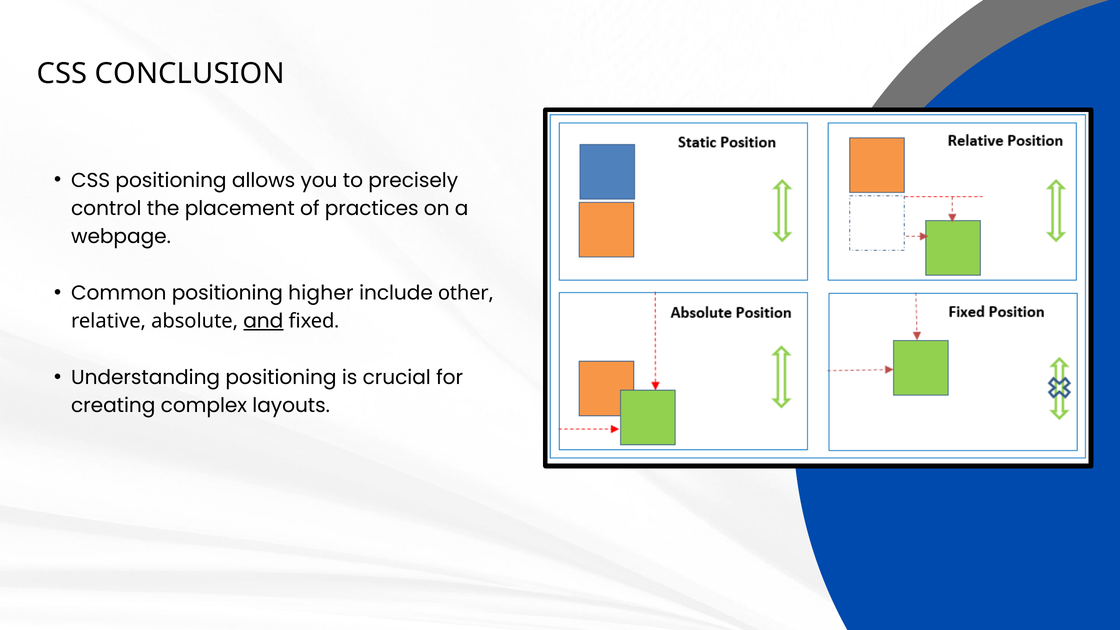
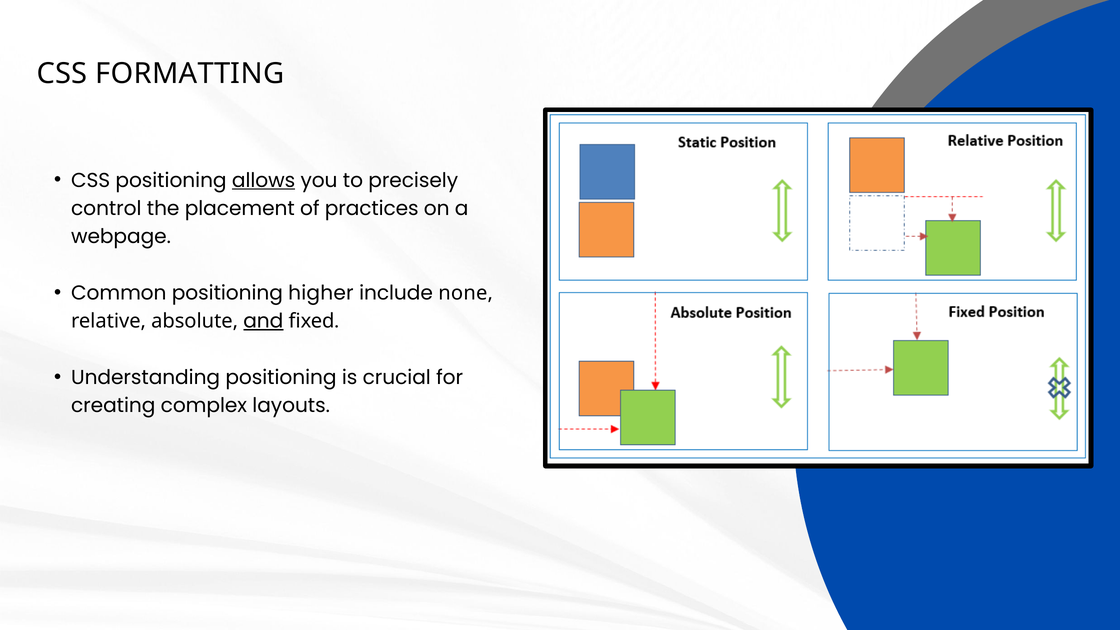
CONCLUSION: CONCLUSION -> FORMATTING
allows underline: none -> present
other: other -> none
